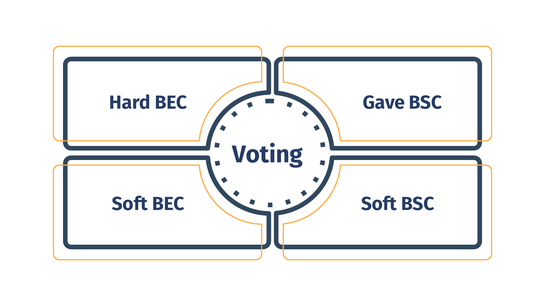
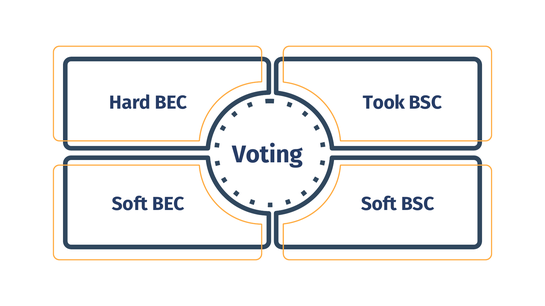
Gave: Gave -> Took
